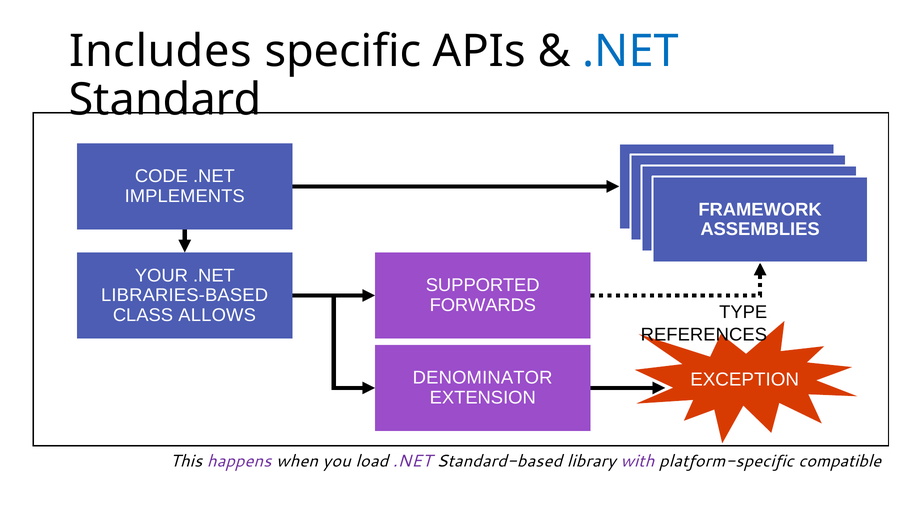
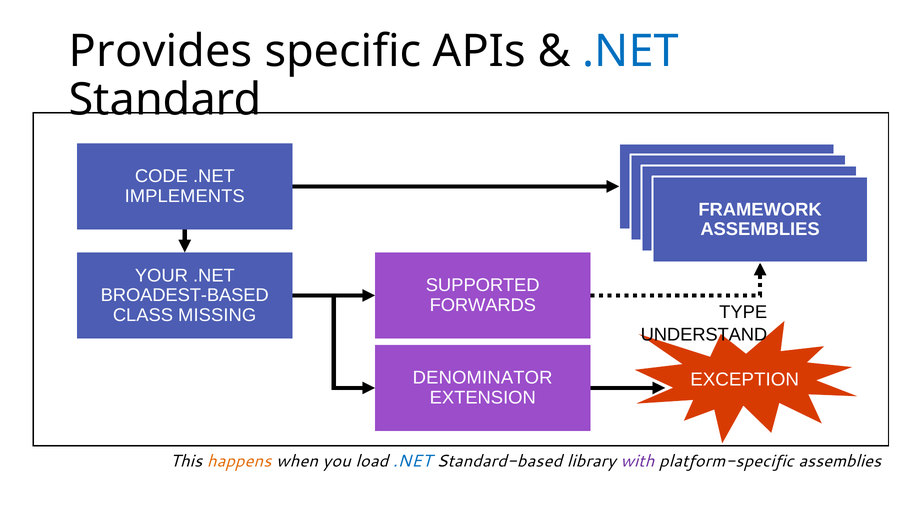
Includes: Includes -> Provides
LIBRARIES-BASED: LIBRARIES-BASED -> BROADEST-BASED
ALLOWS: ALLOWS -> MISSING
REFERENCES: REFERENCES -> UNDERSTAND
happens colour: purple -> orange
.NET at (412, 461) colour: purple -> blue
platform-specific compatible: compatible -> assemblies
